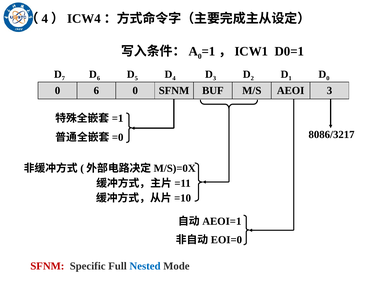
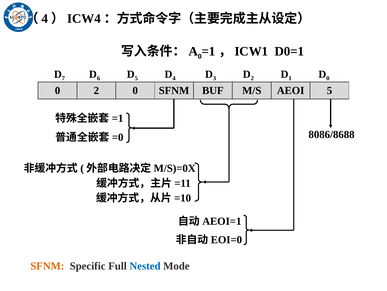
0 6: 6 -> 2
AEOI 3: 3 -> 5
8086/3217: 8086/3217 -> 8086/8688
SFNM at (47, 265) colour: red -> orange
